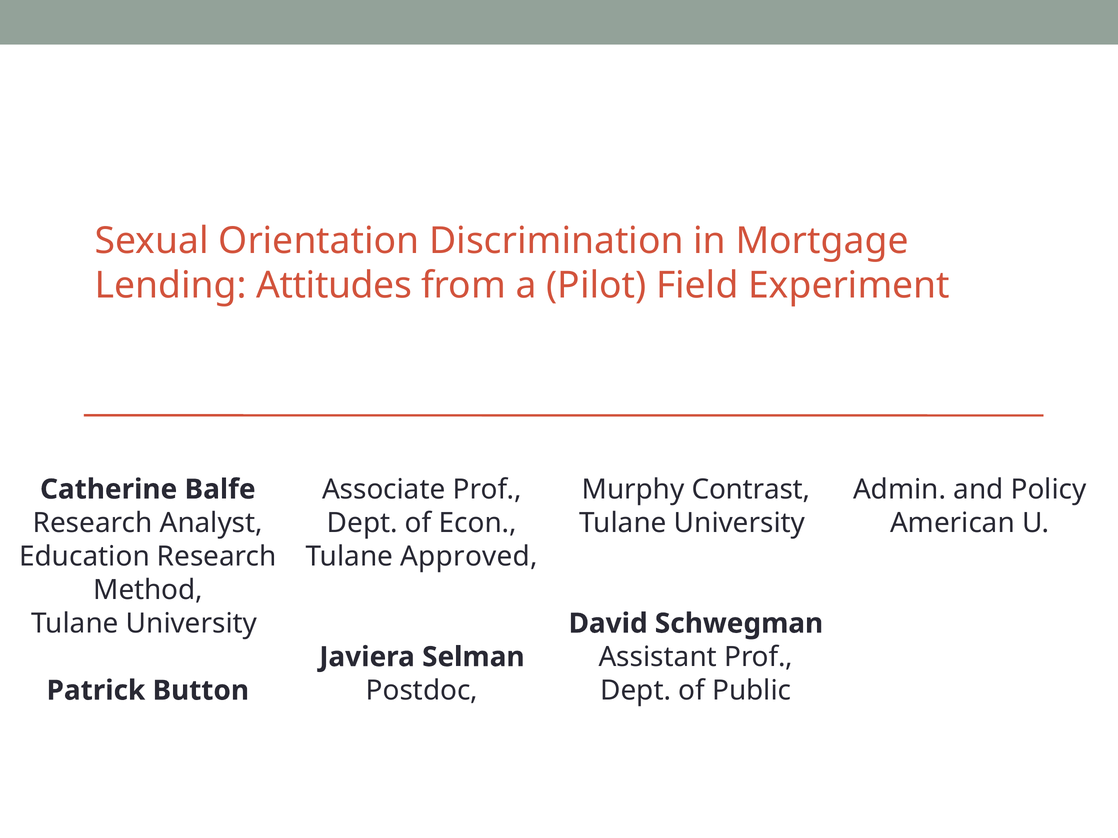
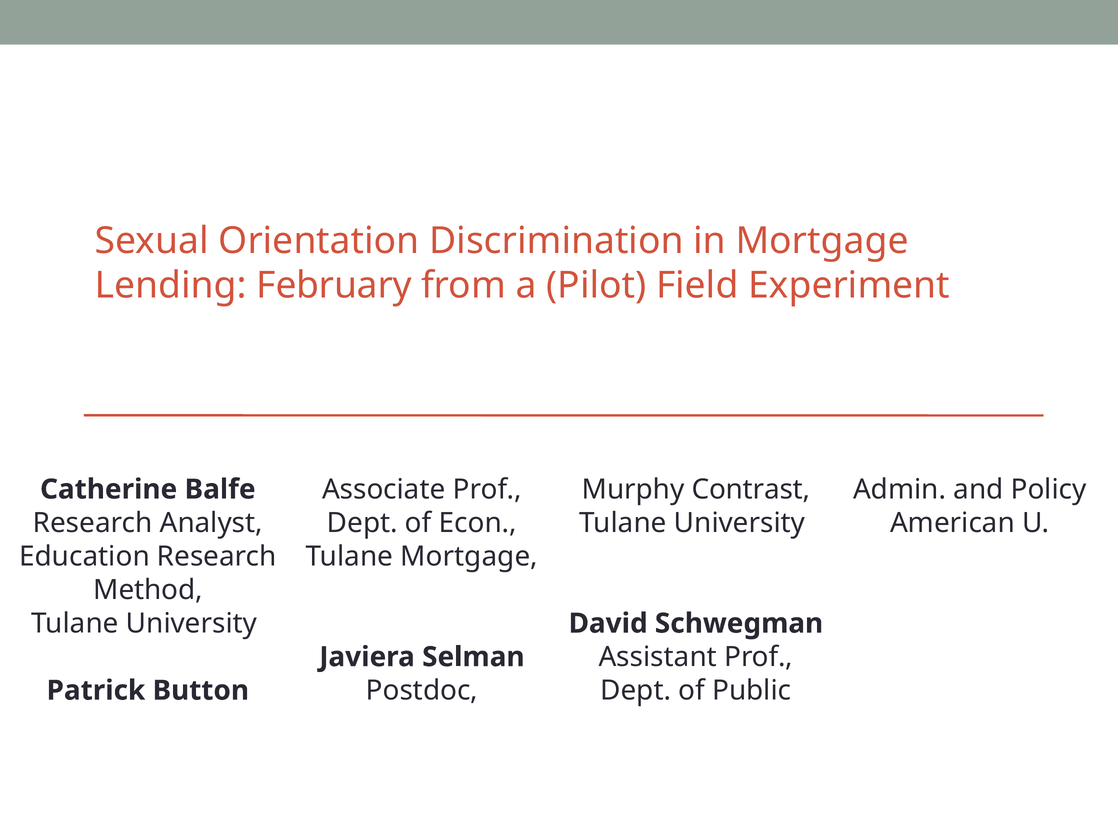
Attitudes: Attitudes -> February
Tulane Approved: Approved -> Mortgage
